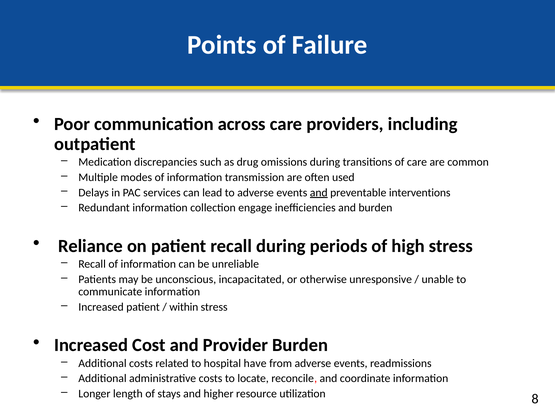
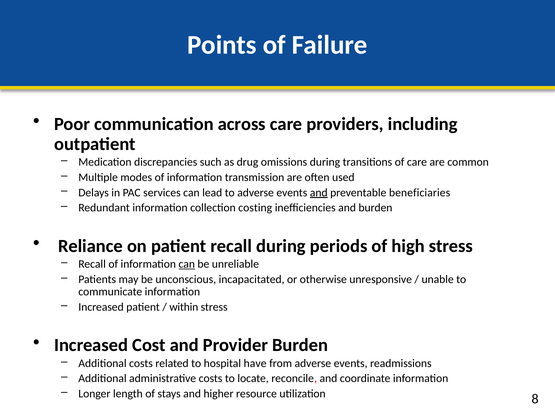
interventions: interventions -> beneficiaries
engage: engage -> costing
can at (187, 264) underline: none -> present
